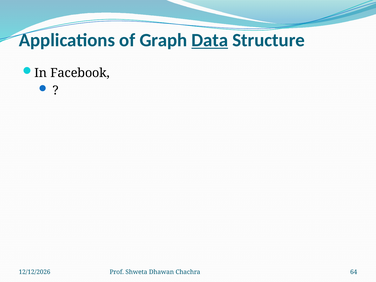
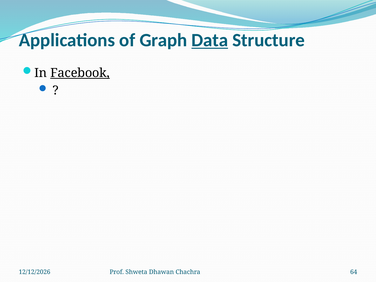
Facebook underline: none -> present
